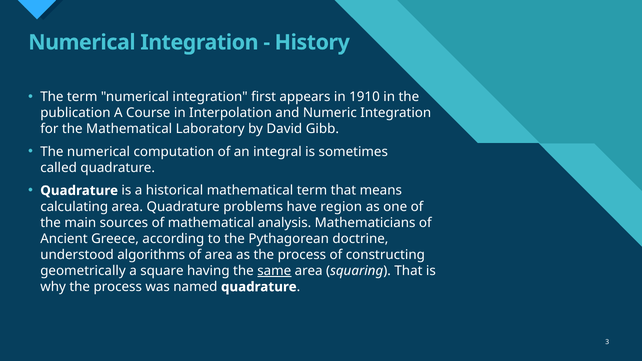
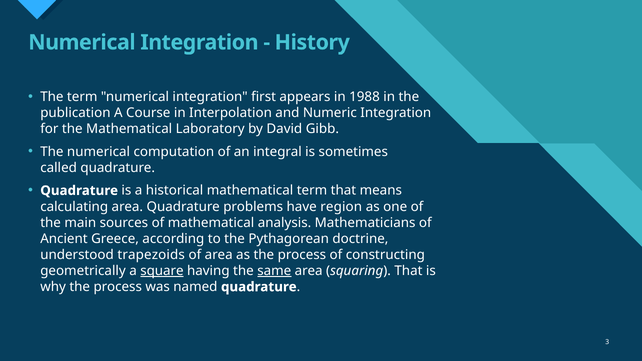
1910: 1910 -> 1988
algorithms: algorithms -> trapezoids
square underline: none -> present
